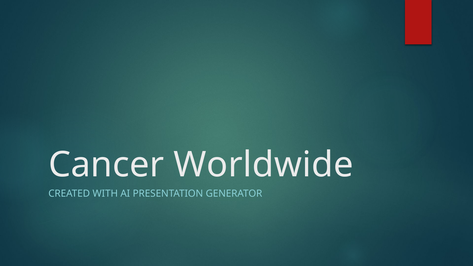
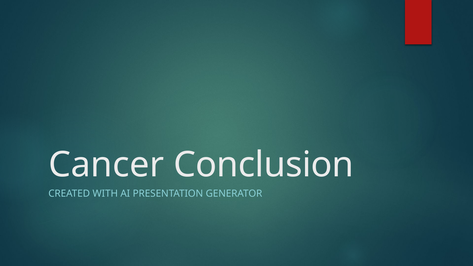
Worldwide: Worldwide -> Conclusion
